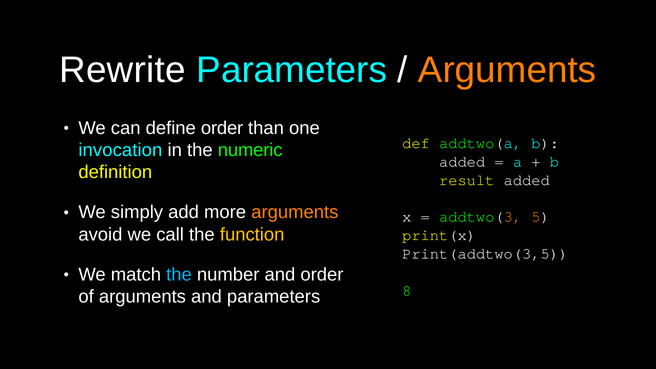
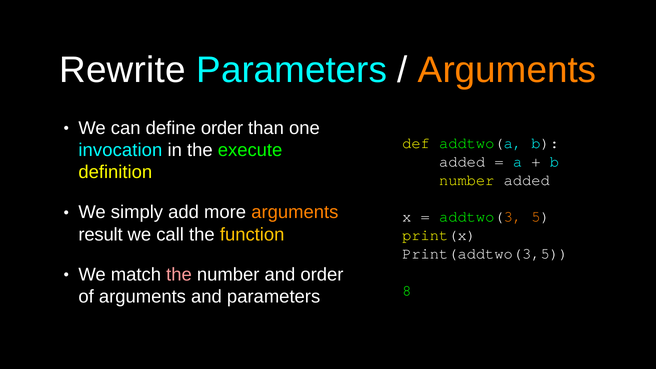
numeric: numeric -> execute
result at (467, 180): result -> number
avoid: avoid -> result
the at (179, 275) colour: light blue -> pink
